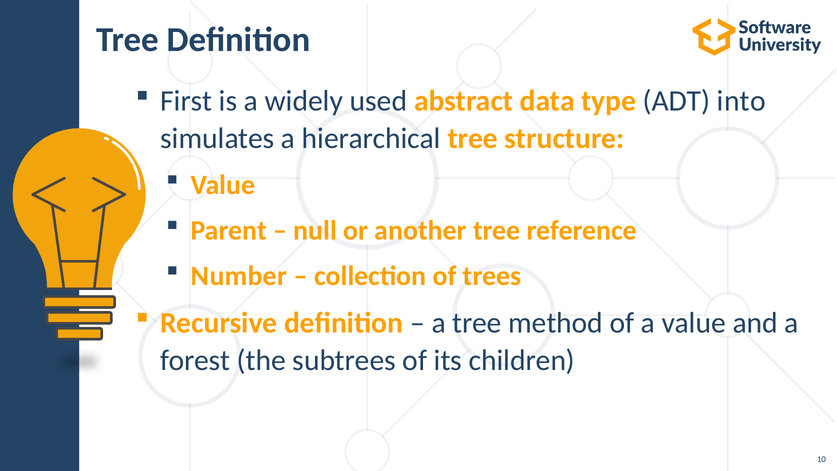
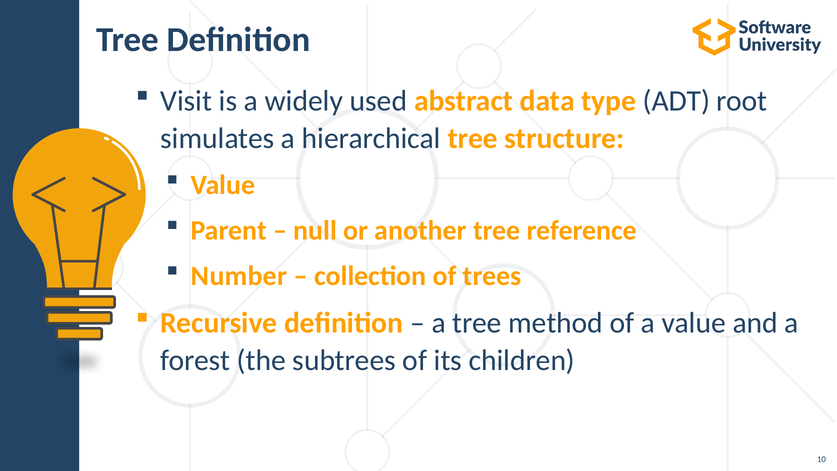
First: First -> Visit
into: into -> root
